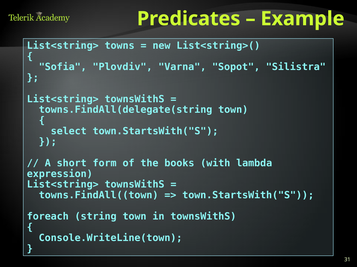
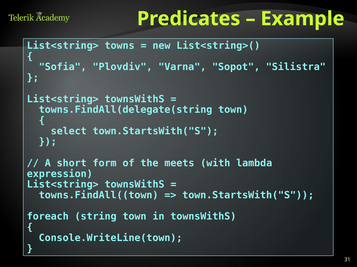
books: books -> meets
